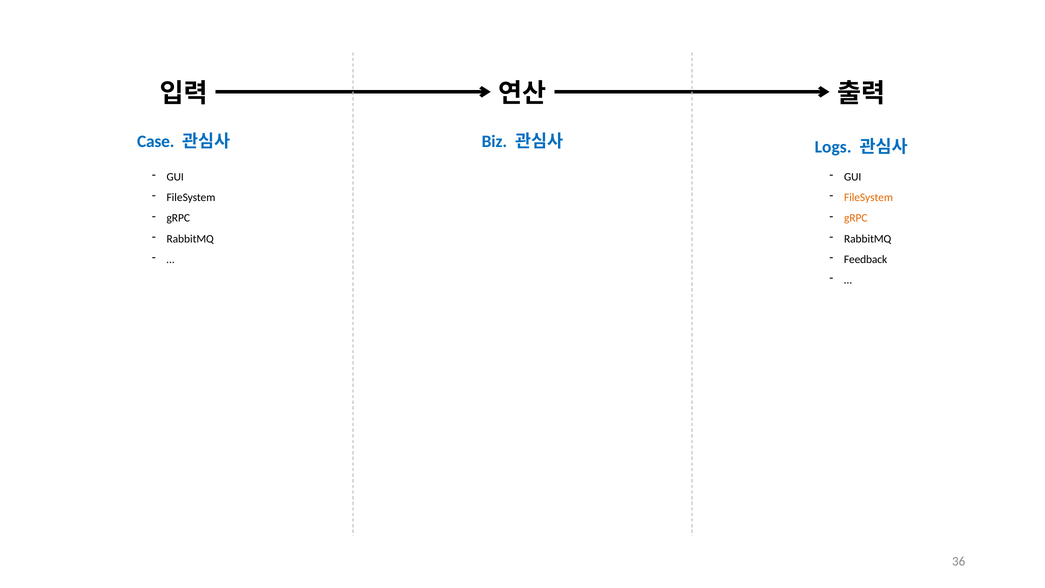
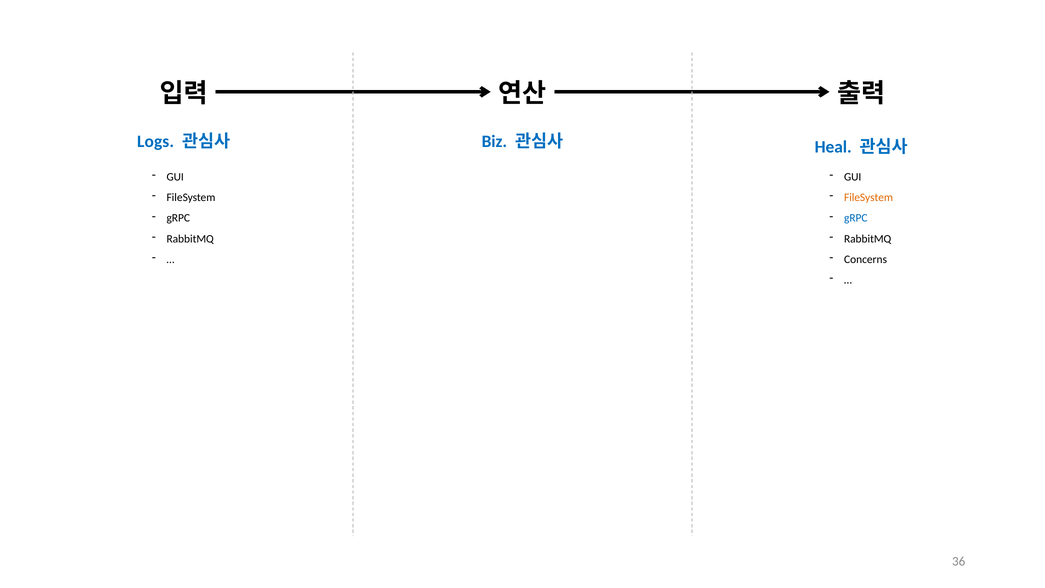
Case: Case -> Logs
Logs: Logs -> Heal
gRPC at (856, 218) colour: orange -> blue
Feedback: Feedback -> Concerns
